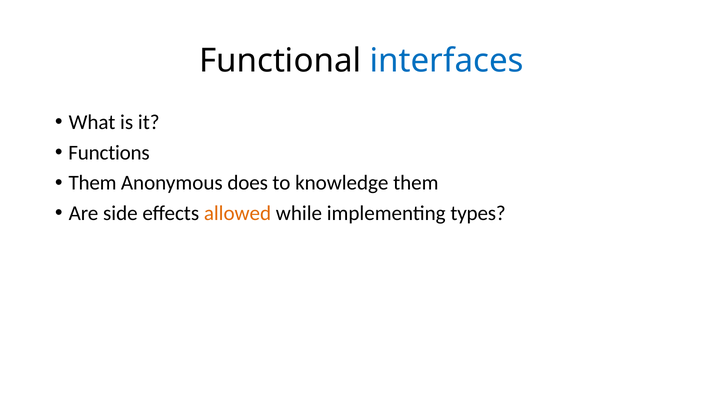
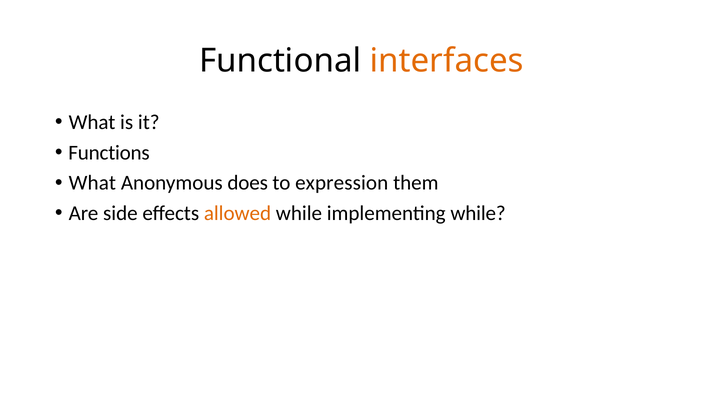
interfaces colour: blue -> orange
Them at (93, 183): Them -> What
knowledge: knowledge -> expression
implementing types: types -> while
